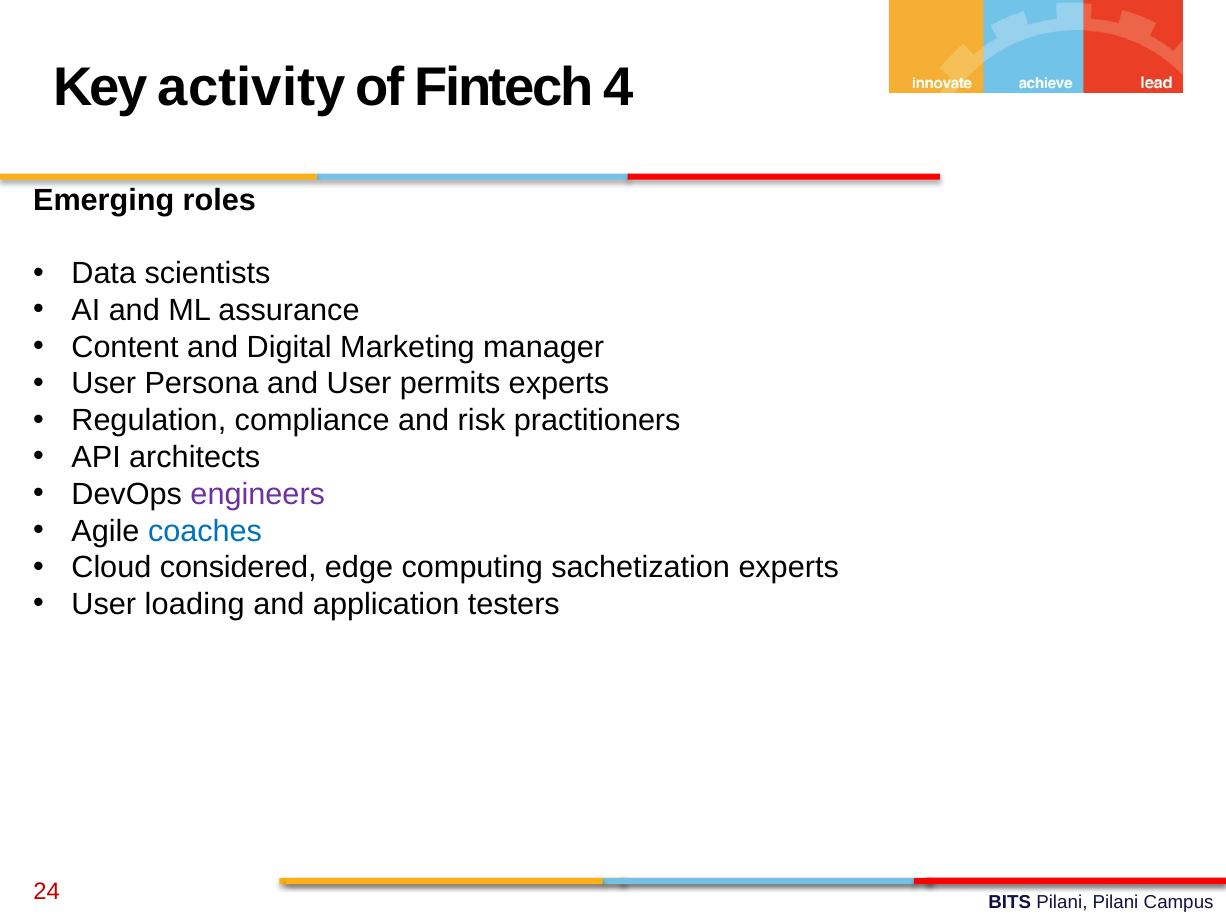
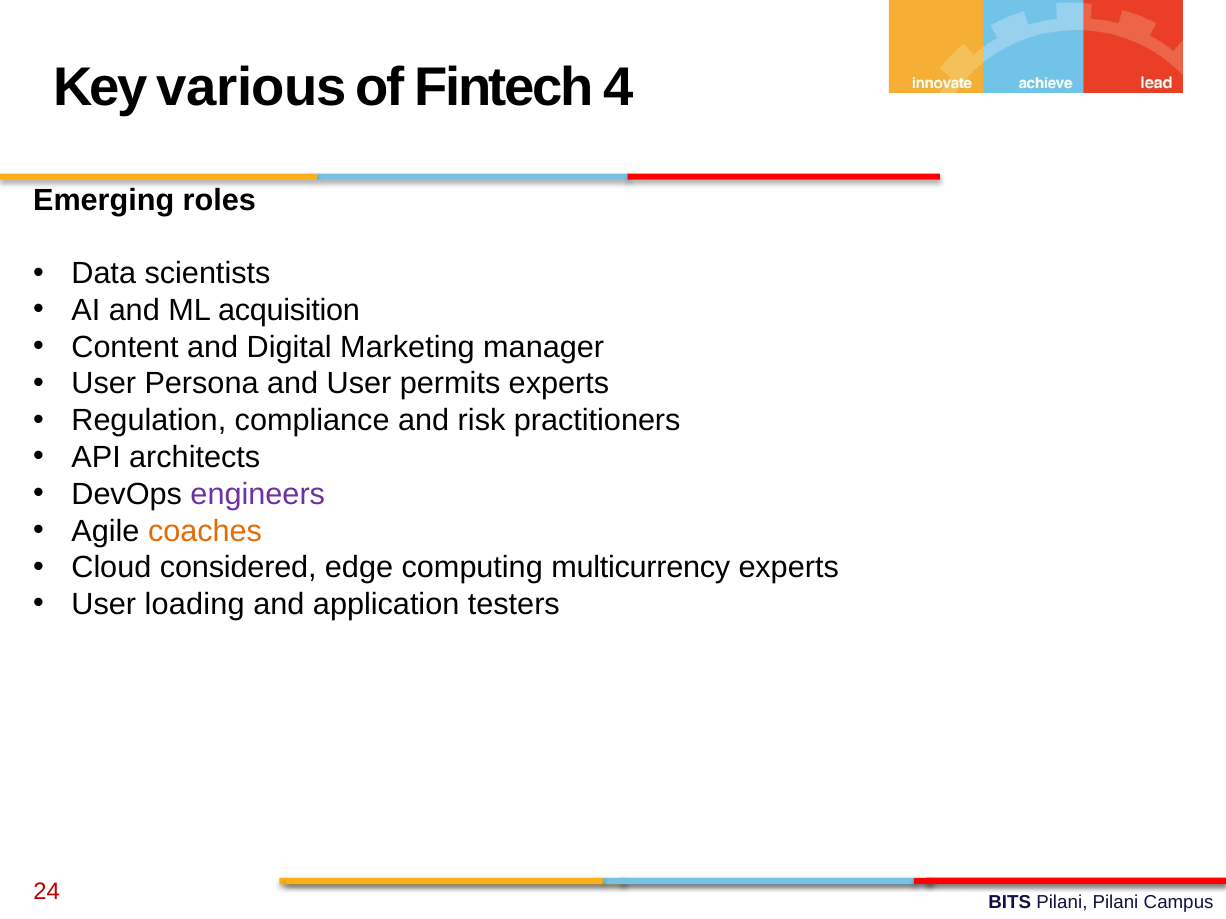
activity: activity -> various
assurance: assurance -> acquisition
coaches colour: blue -> orange
sachetization: sachetization -> multicurrency
